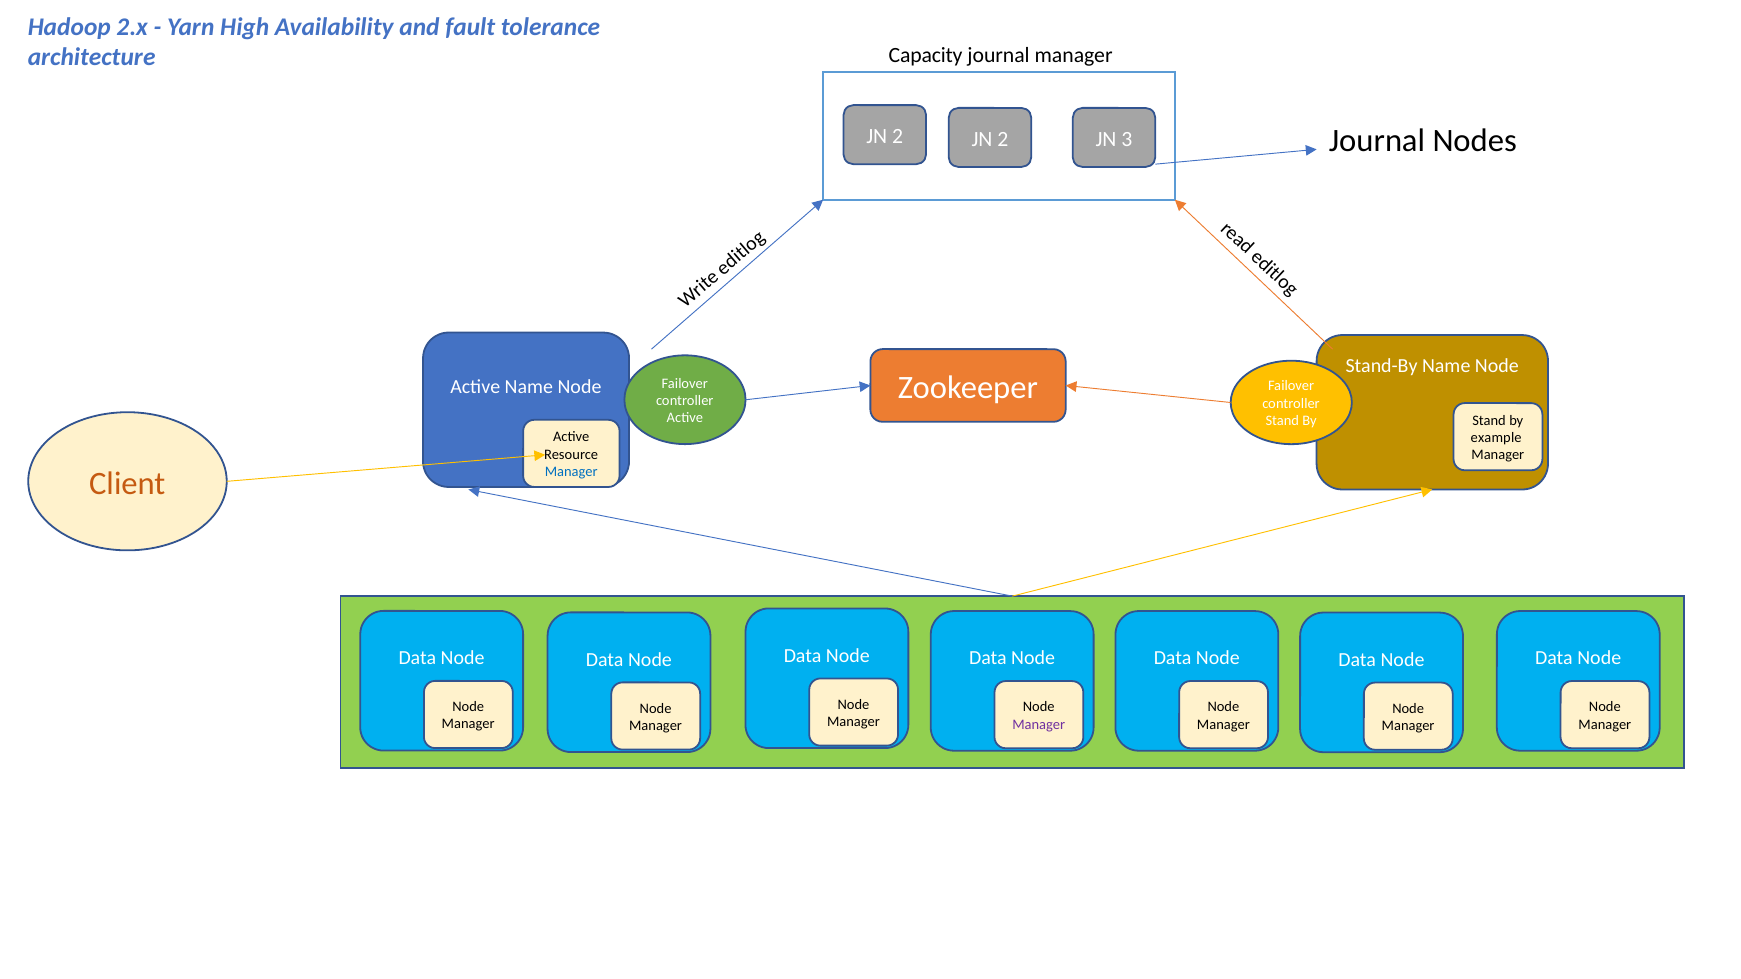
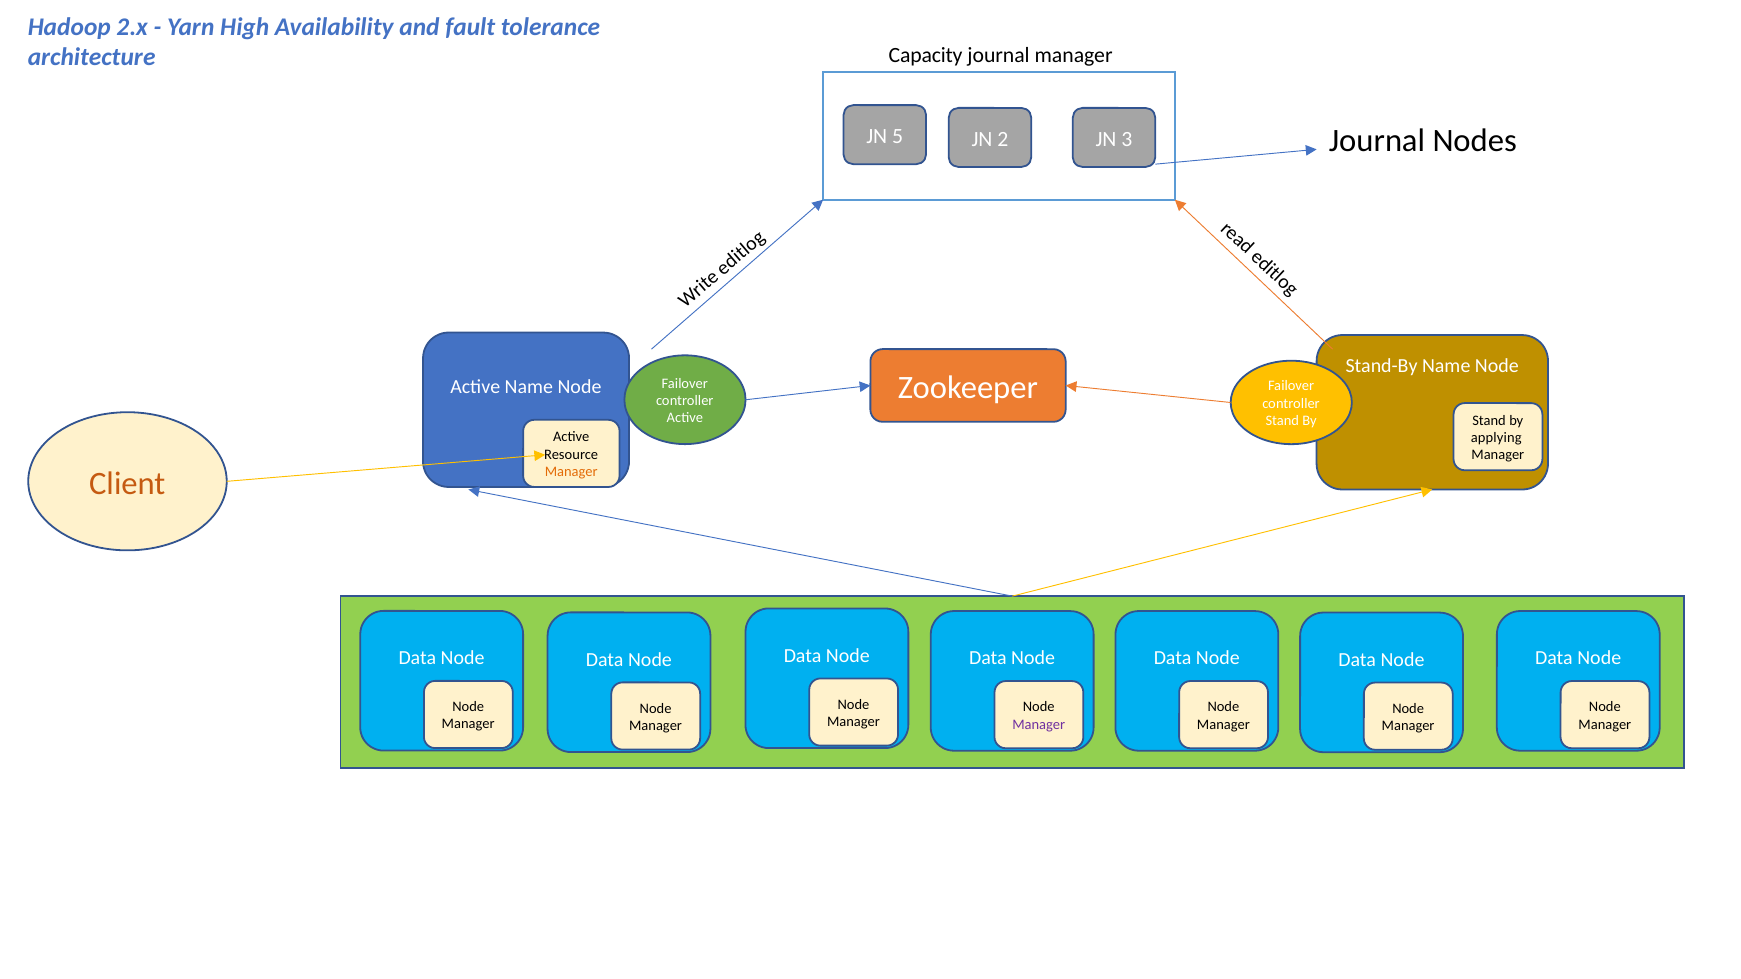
2 at (898, 136): 2 -> 5
example: example -> applying
Manager at (571, 472) colour: blue -> orange
